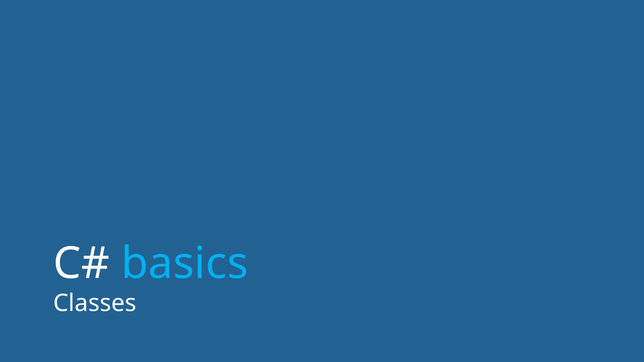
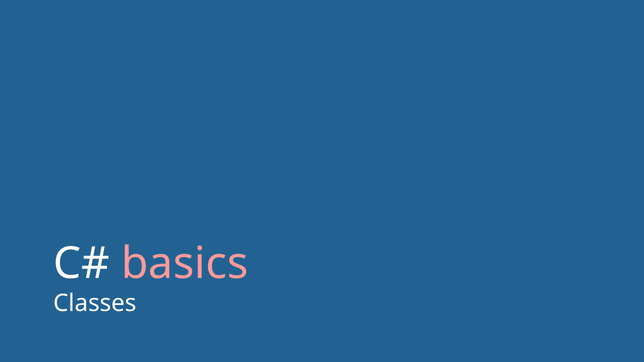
basics colour: light blue -> pink
